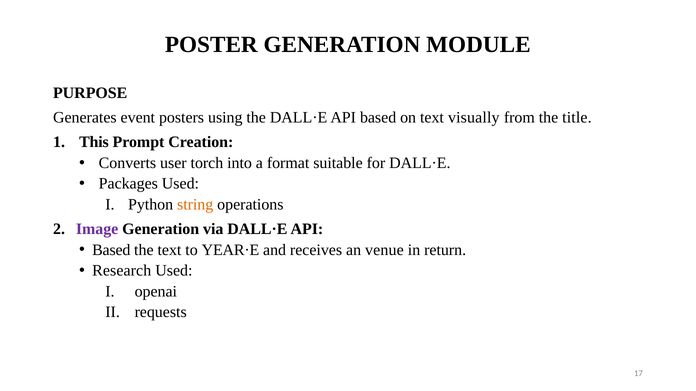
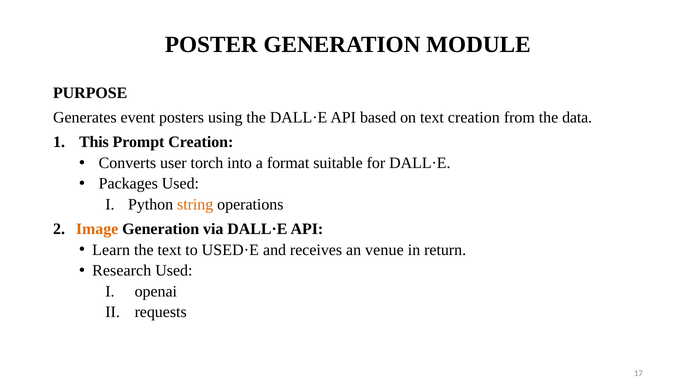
text visually: visually -> creation
title: title -> data
Image colour: purple -> orange
Based at (111, 250): Based -> Learn
YEAR·E: YEAR·E -> USED·E
